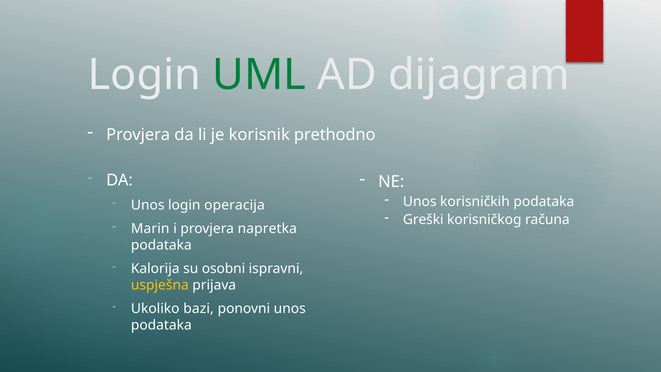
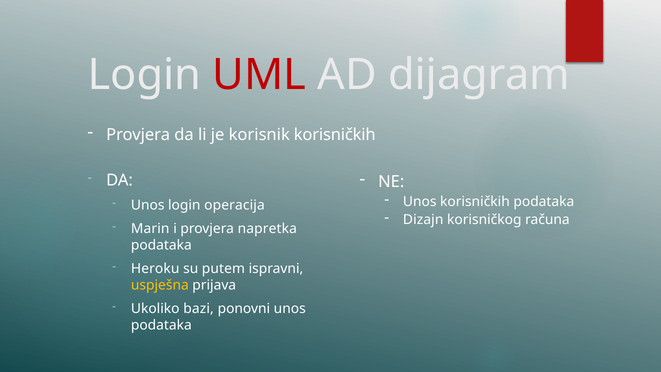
UML colour: green -> red
korisnik prethodno: prethodno -> korisničkih
Greški: Greški -> Dizajn
Kalorija: Kalorija -> Heroku
osobni: osobni -> putem
